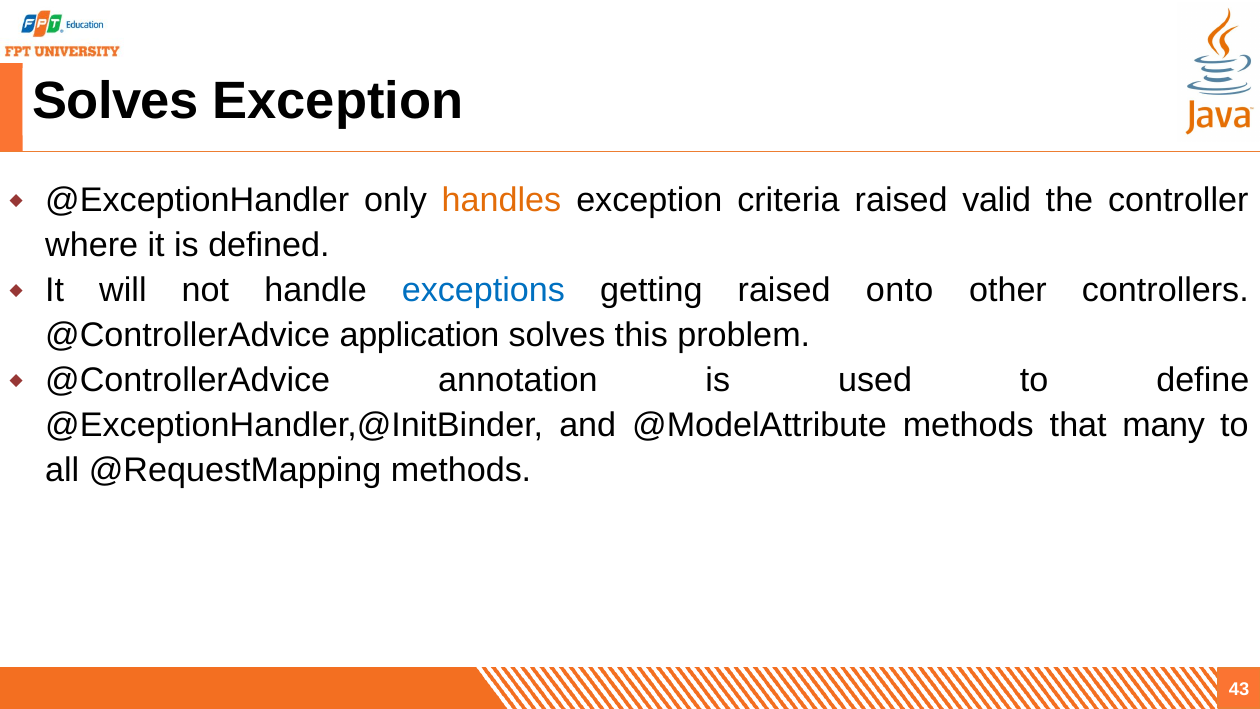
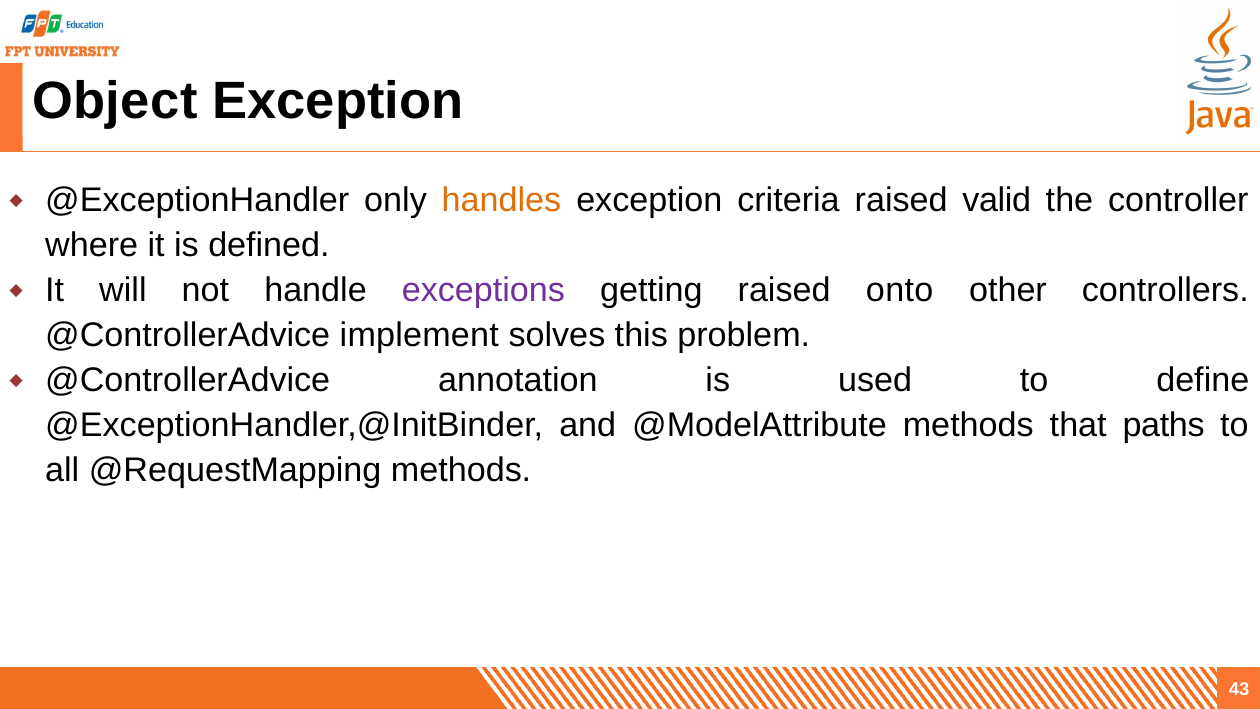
Solves at (115, 101): Solves -> Object
exceptions colour: blue -> purple
application: application -> implement
many: many -> paths
